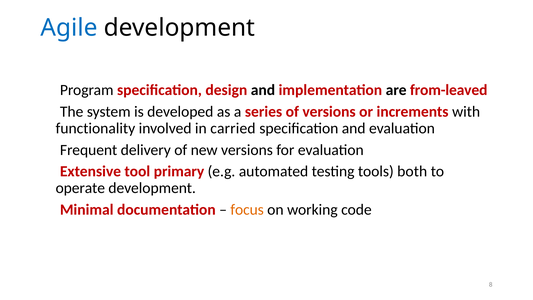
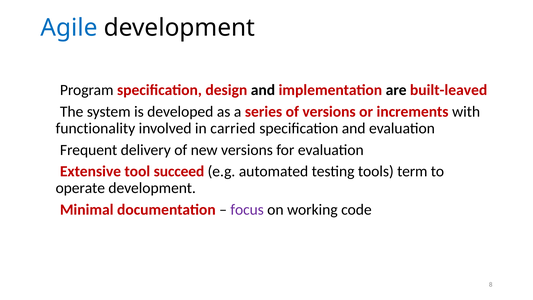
from-leaved: from-leaved -> built-leaved
primary: primary -> succeed
both: both -> term
focus colour: orange -> purple
